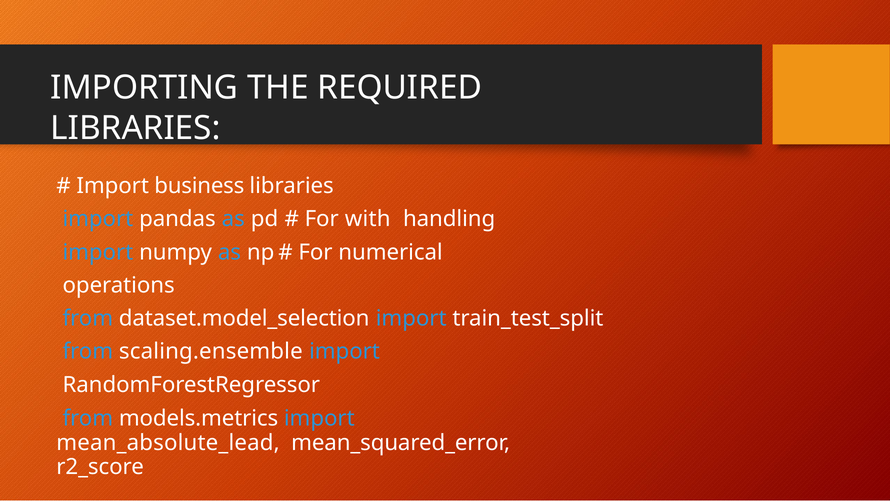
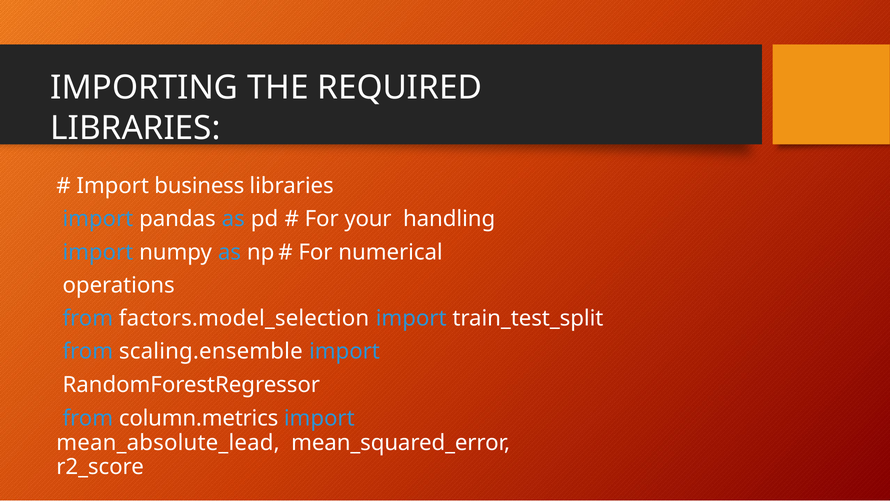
with: with -> your
dataset.model_selection: dataset.model_selection -> factors.model_selection
models.metrics: models.metrics -> column.metrics
